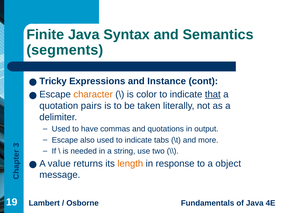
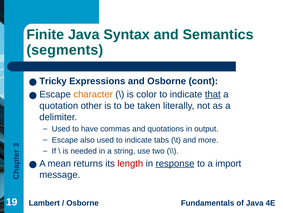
and Instance: Instance -> Osborne
pairs: pairs -> other
value: value -> mean
length colour: orange -> red
response underline: none -> present
object: object -> import
